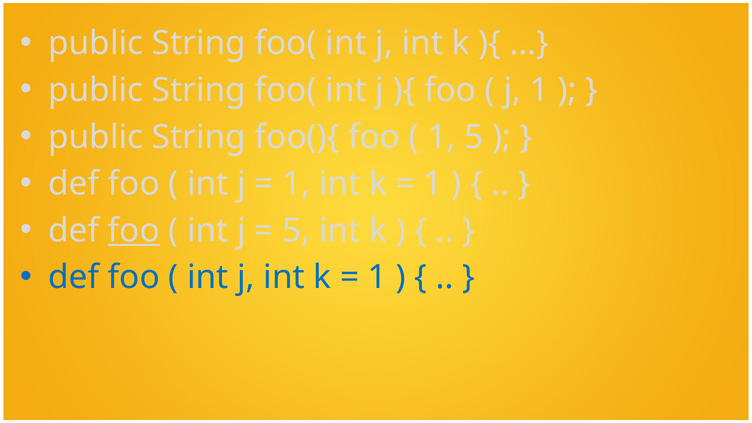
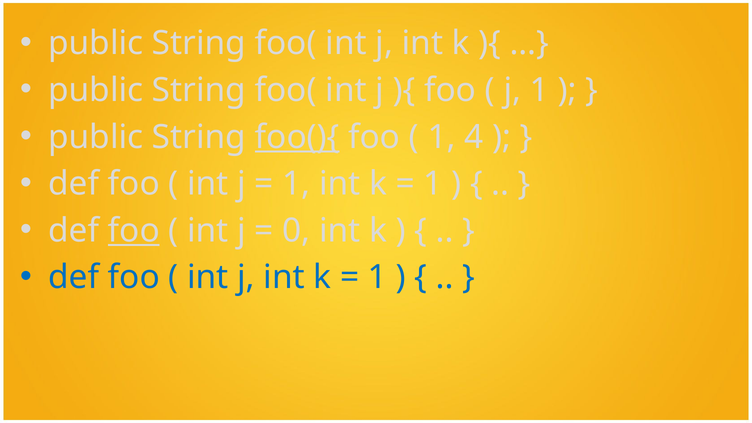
foo(){ underline: none -> present
1 5: 5 -> 4
5 at (296, 231): 5 -> 0
